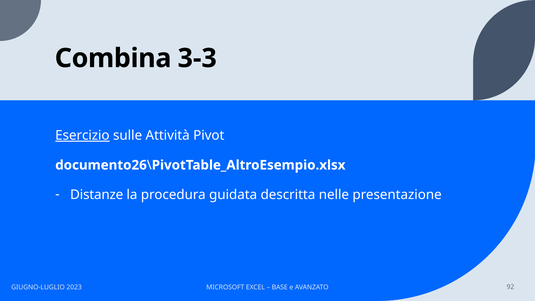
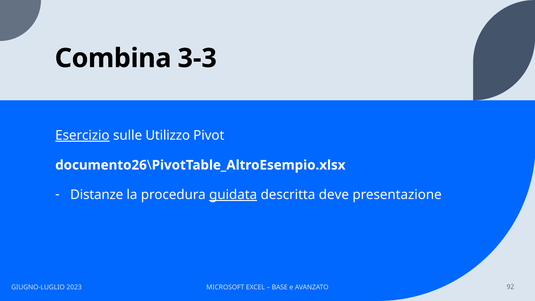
Attività: Attività -> Utilizzo
guidata underline: none -> present
nelle: nelle -> deve
